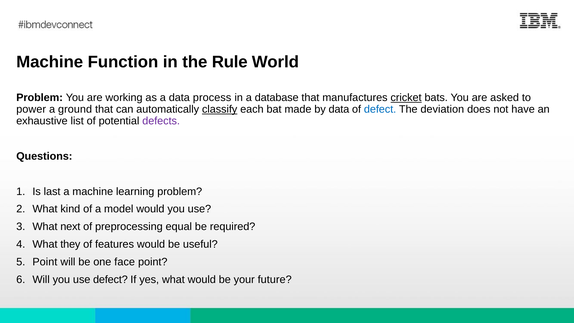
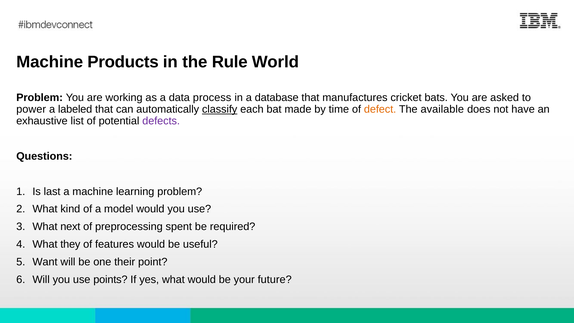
Function: Function -> Products
cricket underline: present -> none
ground: ground -> labeled
by data: data -> time
defect at (380, 109) colour: blue -> orange
deviation: deviation -> available
equal: equal -> spent
Point at (45, 262): Point -> Want
face: face -> their
use defect: defect -> points
